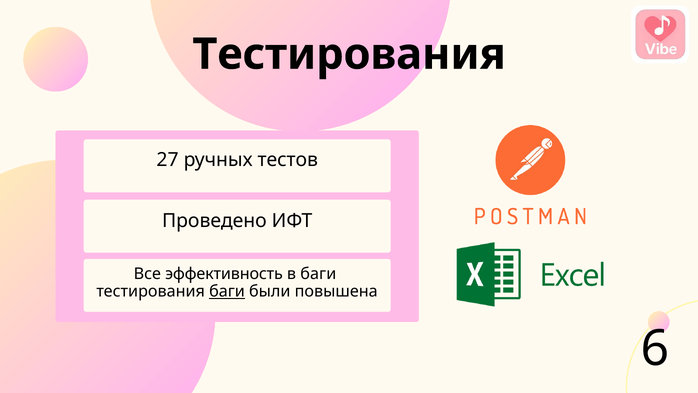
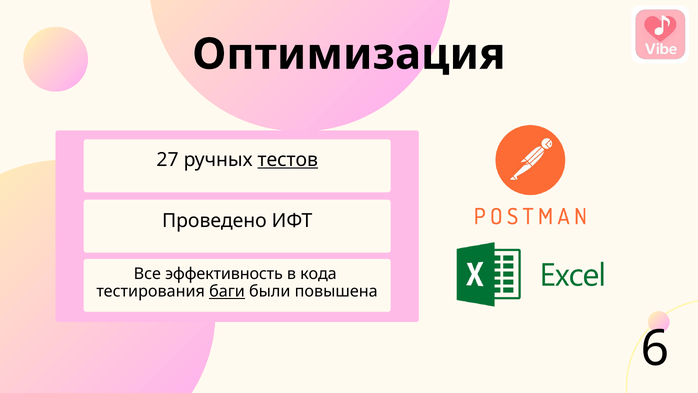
Тестирования at (349, 54): Тестирования -> Оптимизация
тестов underline: none -> present
в баги: баги -> кода
